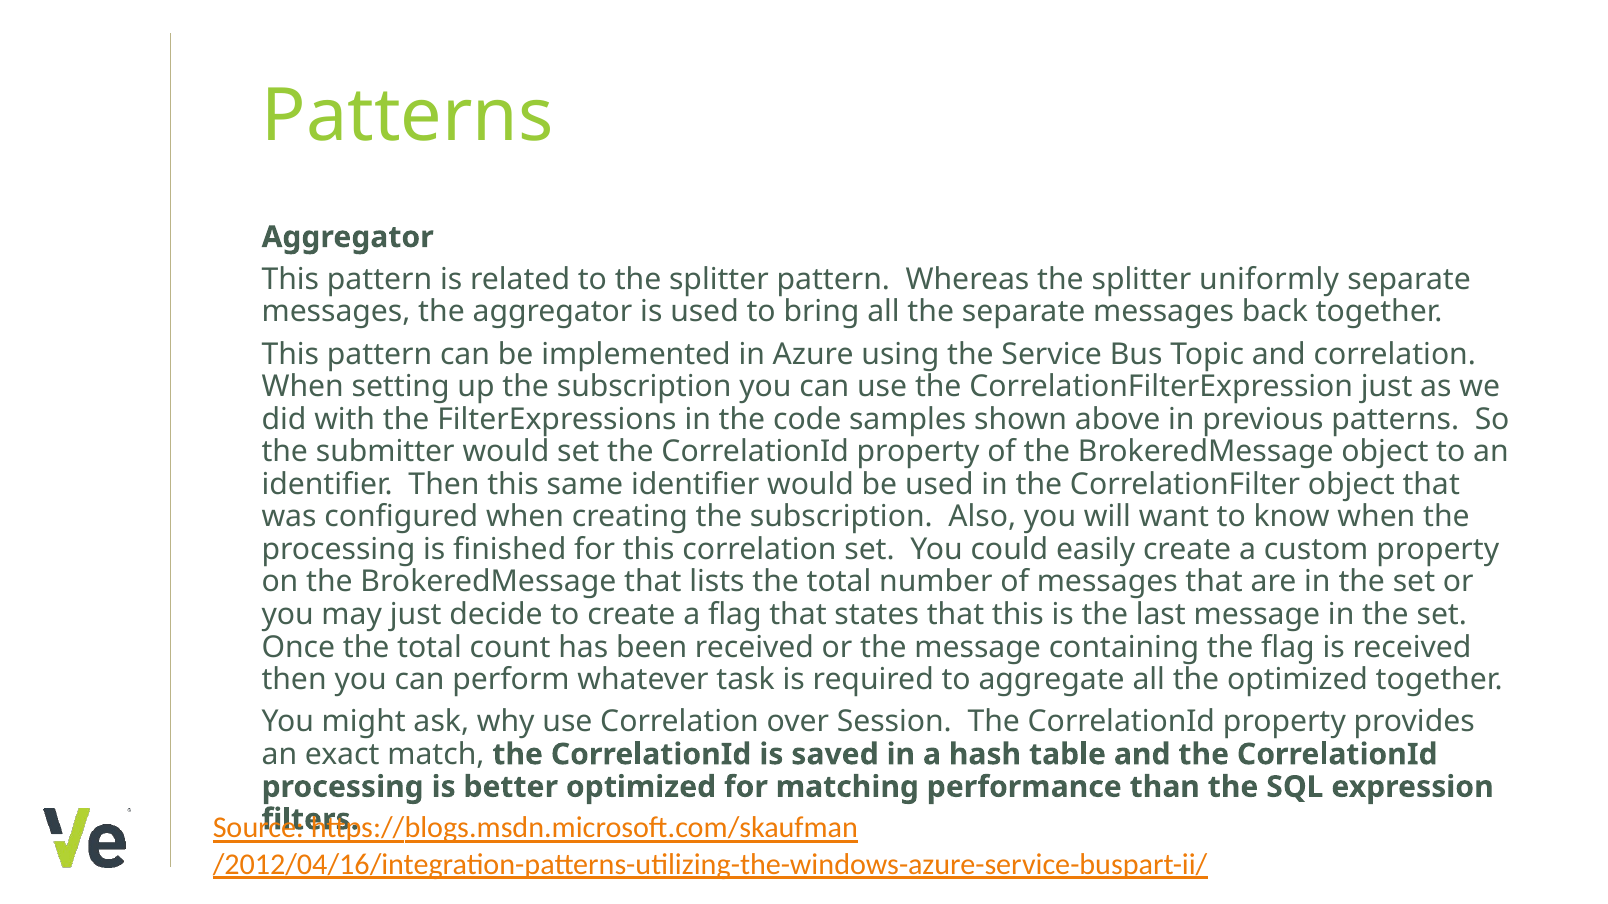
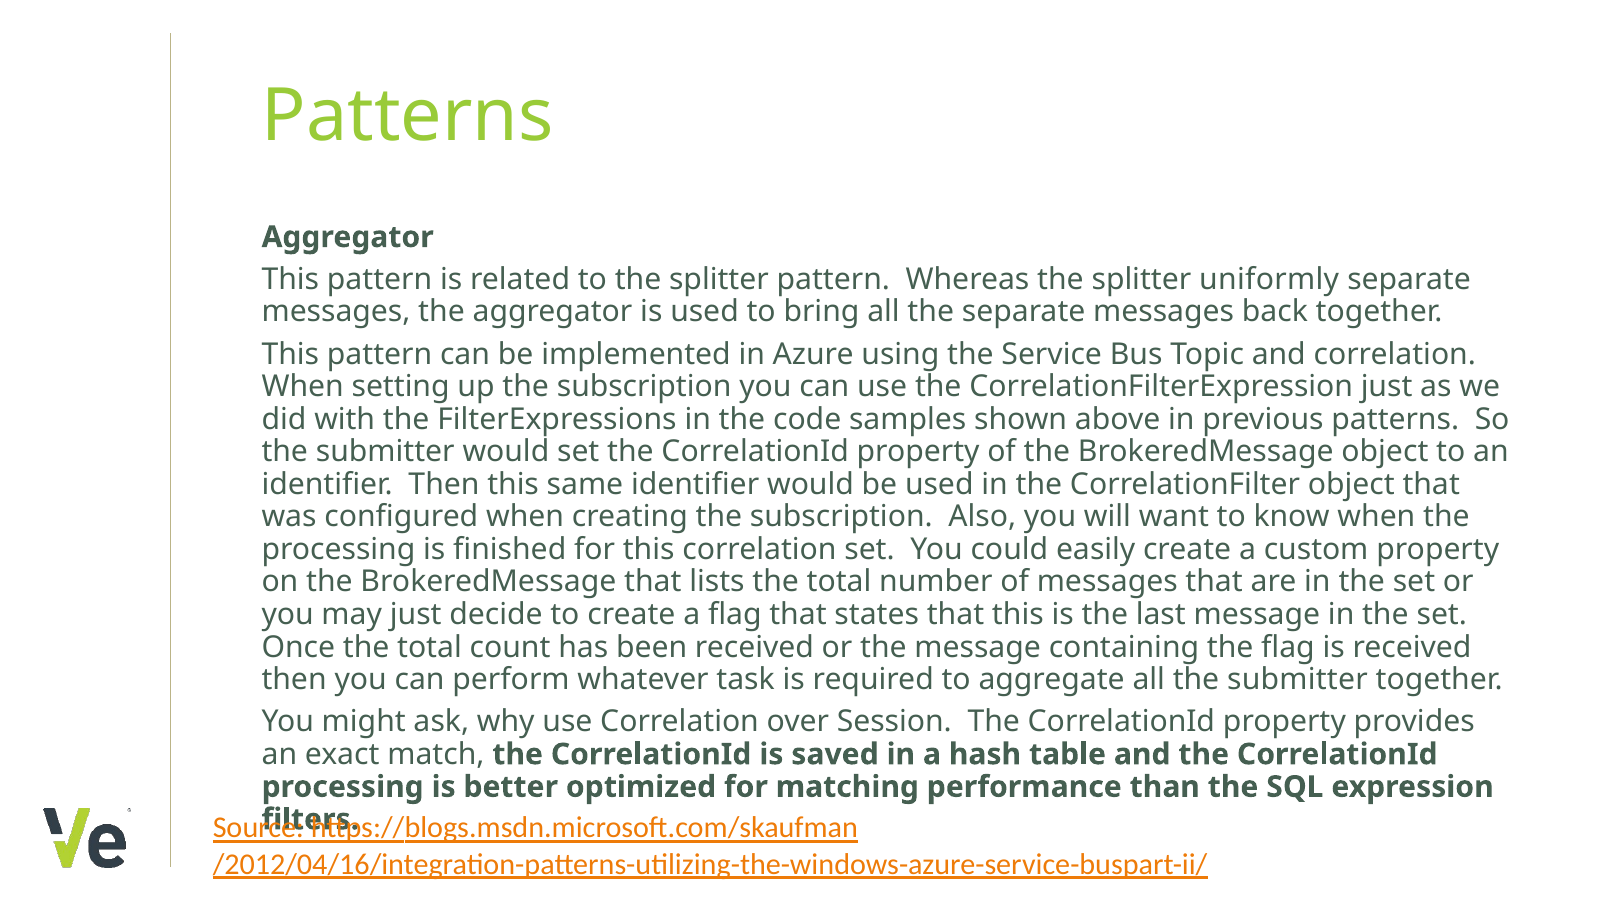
all the optimized: optimized -> submitter
